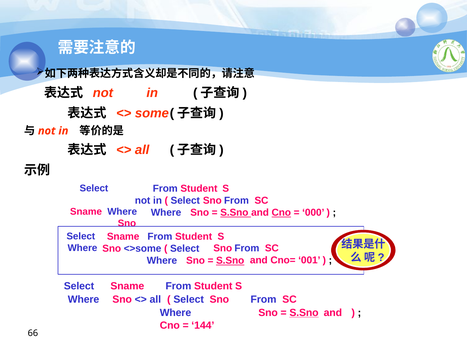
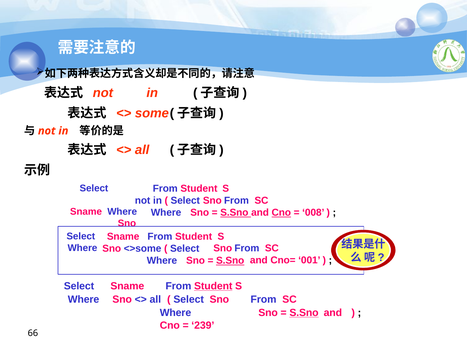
000: 000 -> 008
Student at (213, 286) underline: none -> present
144: 144 -> 239
